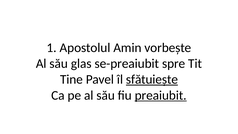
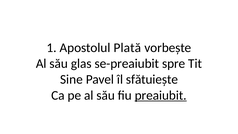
Amin: Amin -> Plată
Tine: Tine -> Sine
sfătuiește underline: present -> none
